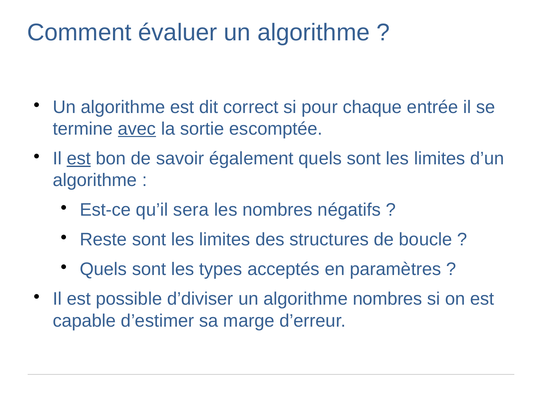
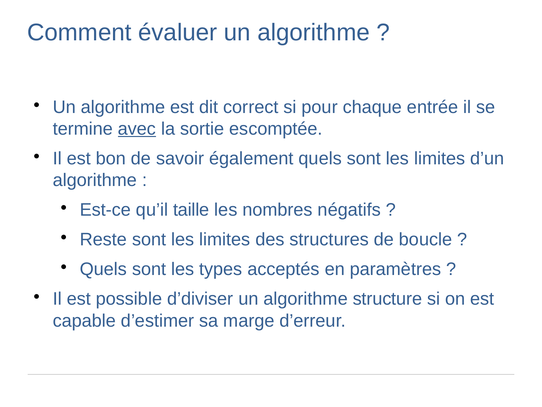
est at (79, 158) underline: present -> none
sera: sera -> taille
algorithme nombres: nombres -> structure
